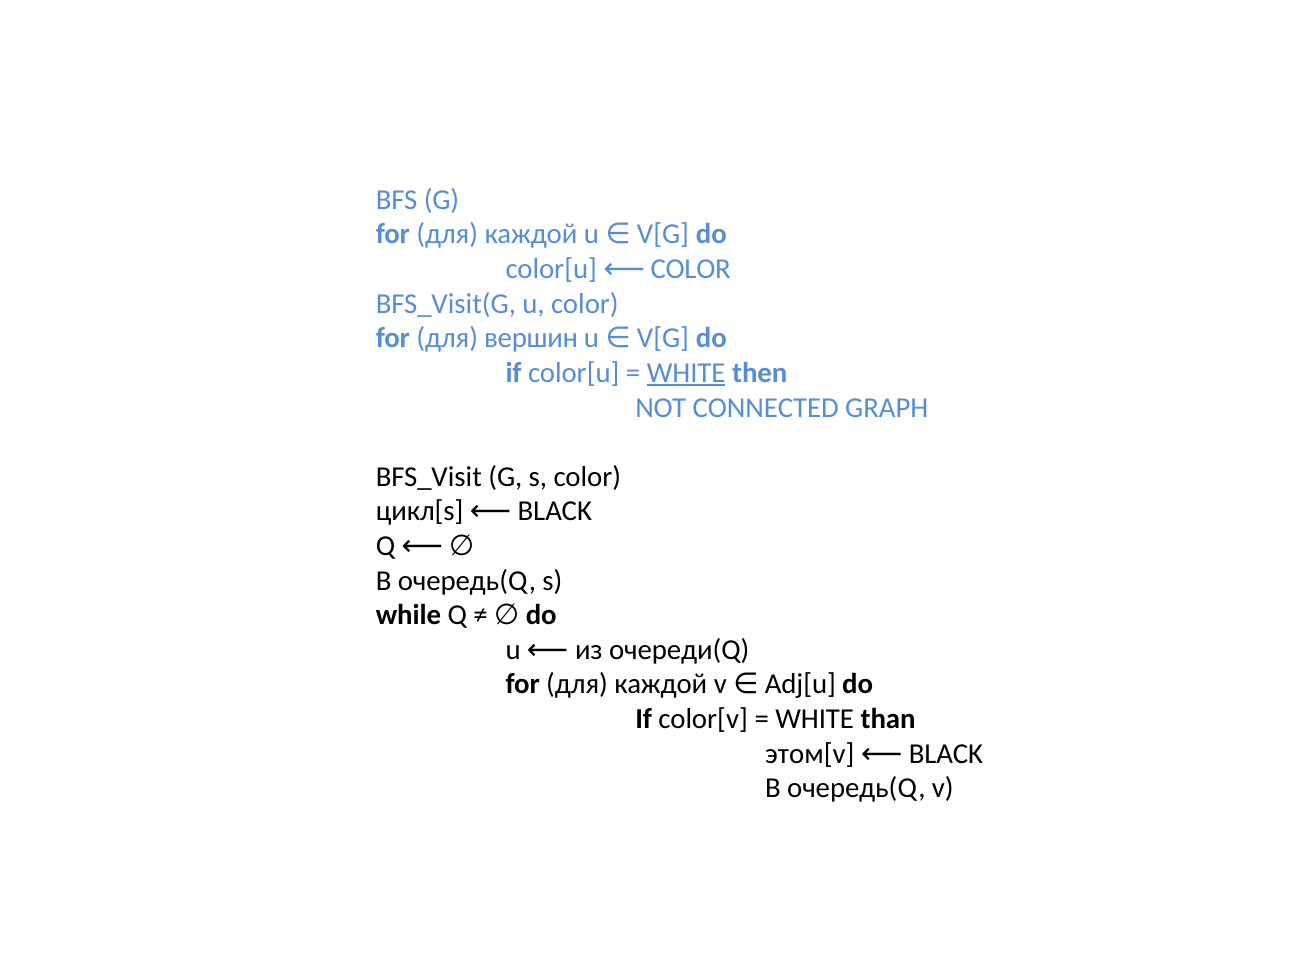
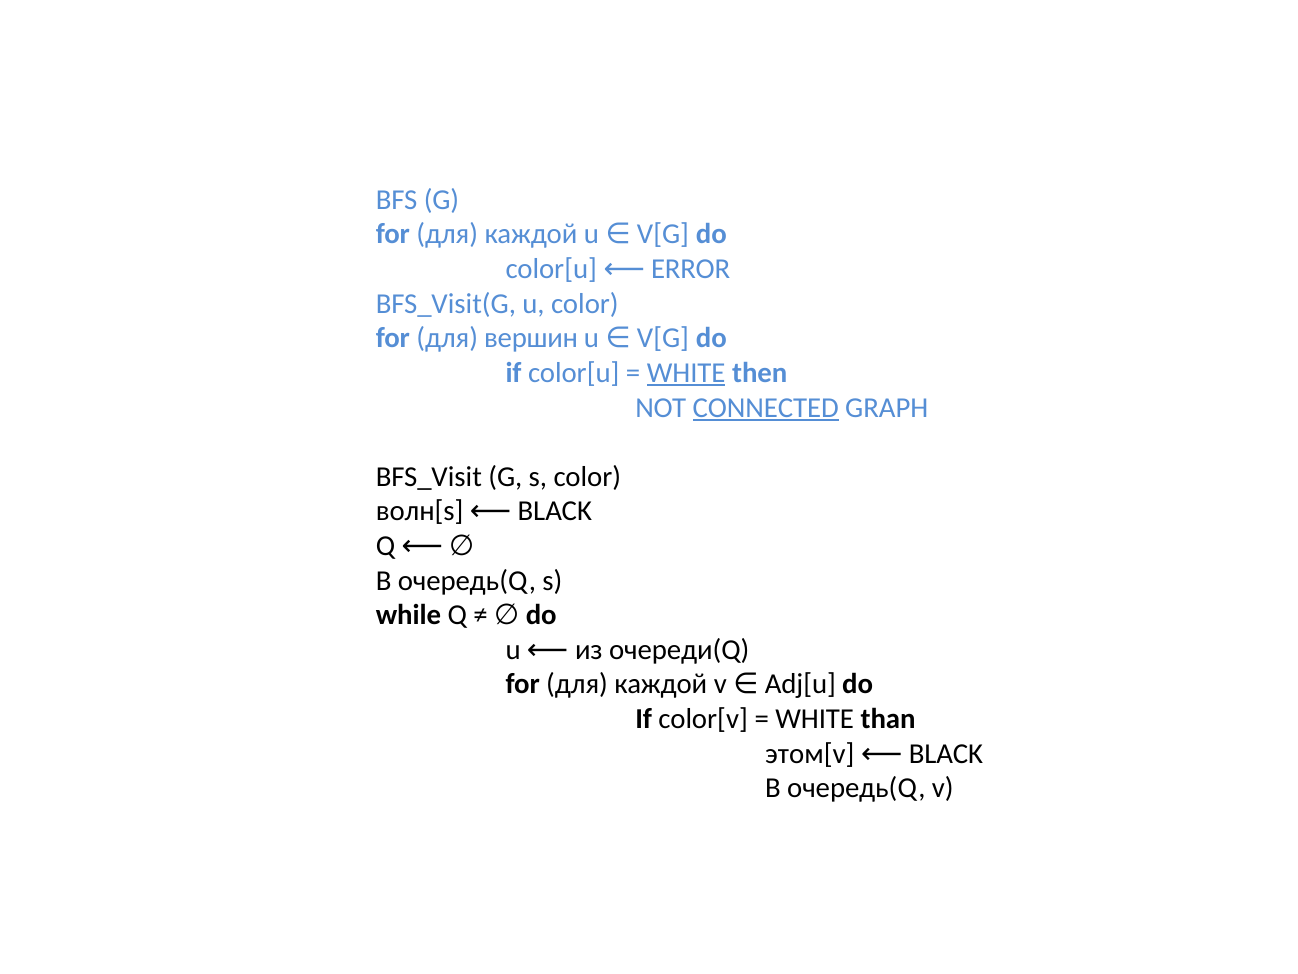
color[u COLOR: COLOR -> ERROR
CONNECTED underline: none -> present
цикл[s: цикл[s -> волн[s
